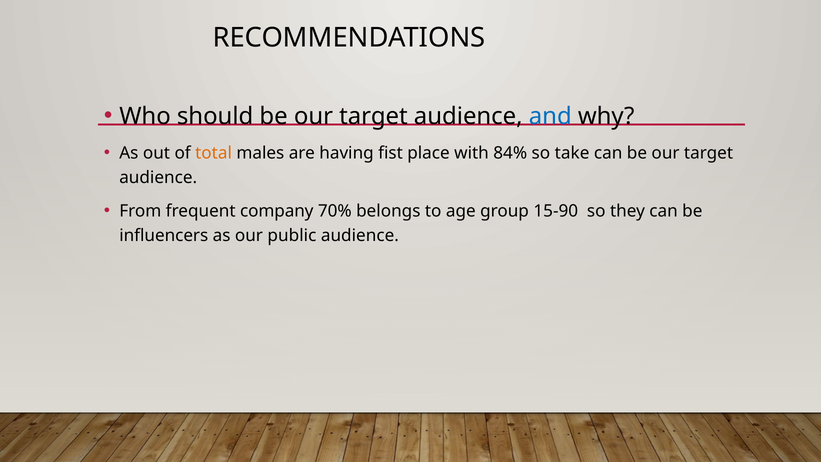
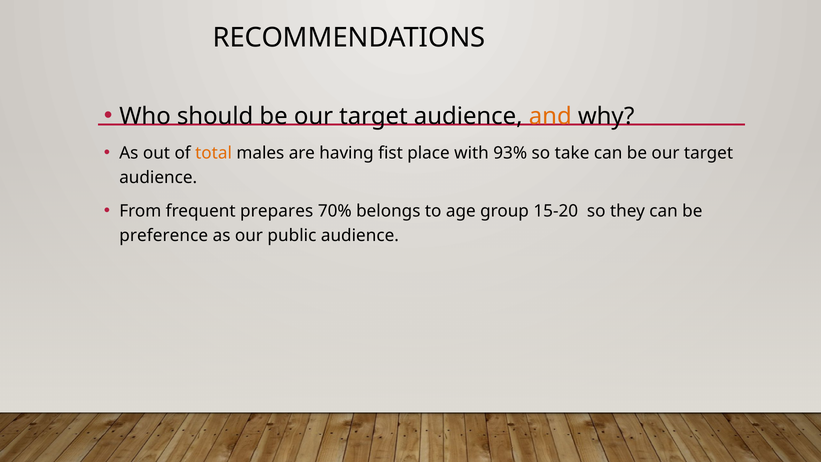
and colour: blue -> orange
84%: 84% -> 93%
company: company -> prepares
15-90: 15-90 -> 15-20
influencers: influencers -> preference
